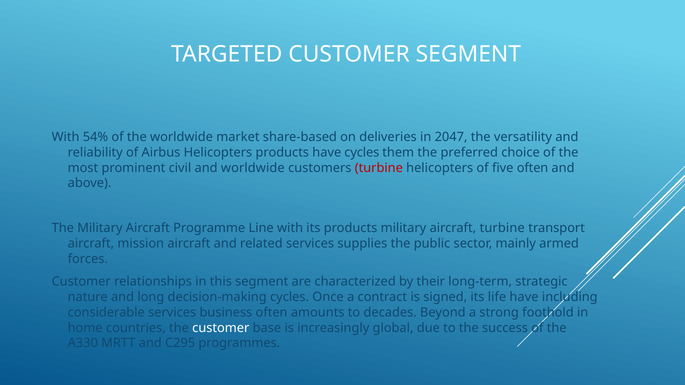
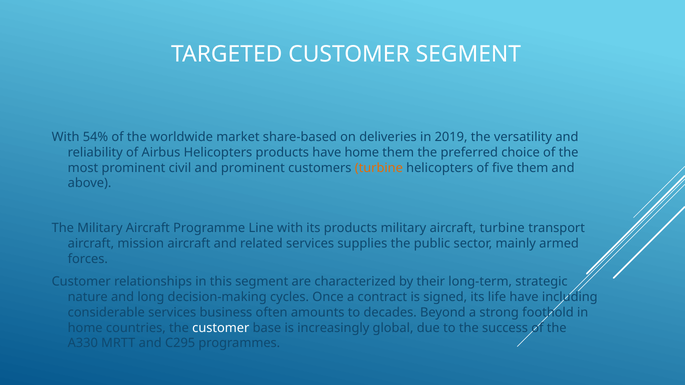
2047: 2047 -> 2019
have cycles: cycles -> home
and worldwide: worldwide -> prominent
turbine at (379, 168) colour: red -> orange
five often: often -> them
